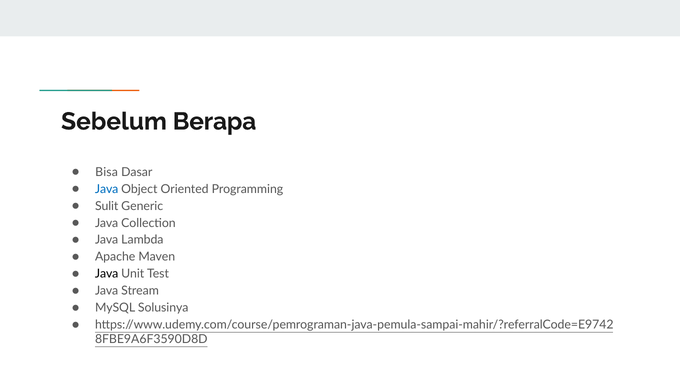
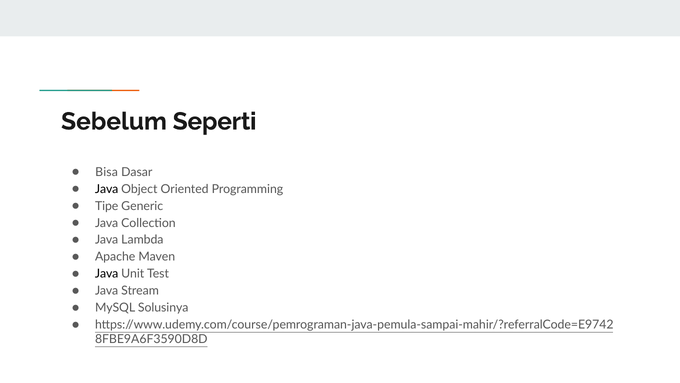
Berapa: Berapa -> Seperti
Java at (107, 189) colour: blue -> black
Sulit: Sulit -> Tipe
